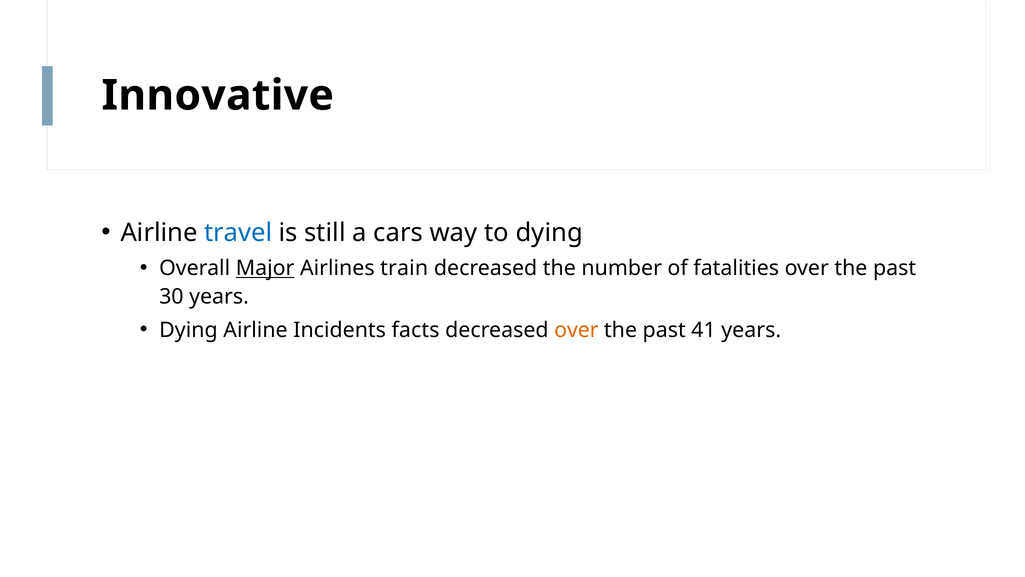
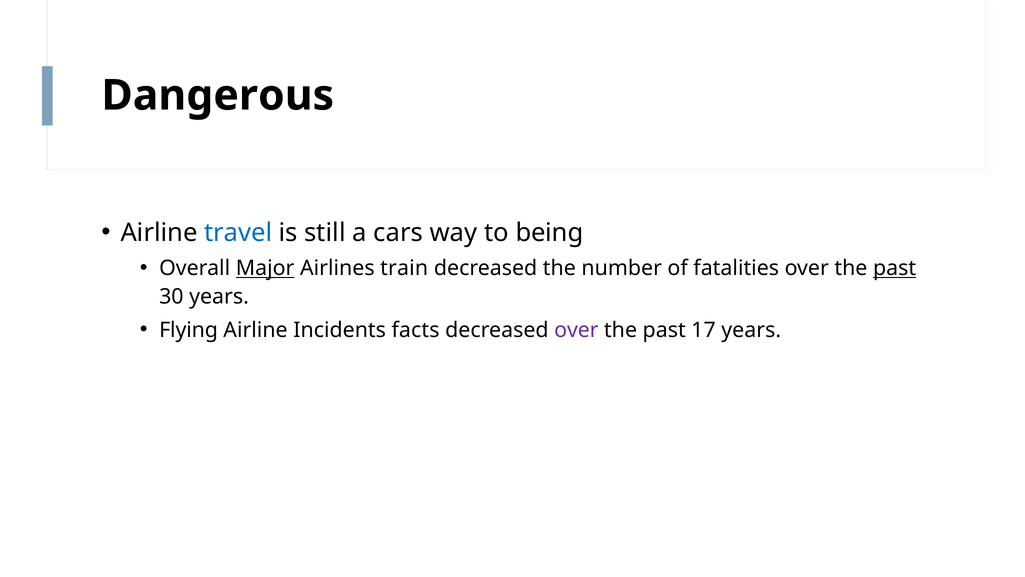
Innovative: Innovative -> Dangerous
to dying: dying -> being
past at (895, 268) underline: none -> present
Dying at (188, 330): Dying -> Flying
over at (576, 330) colour: orange -> purple
41: 41 -> 17
